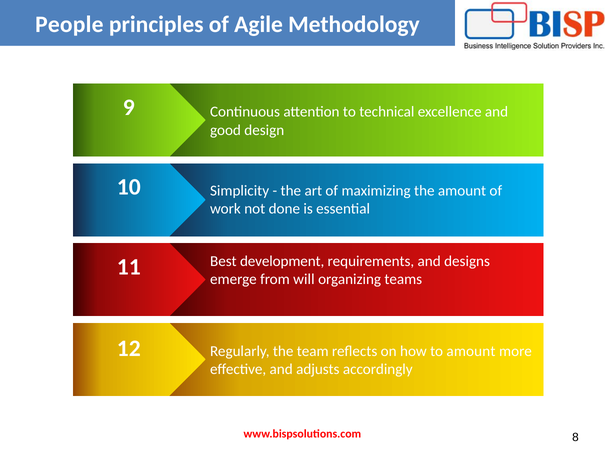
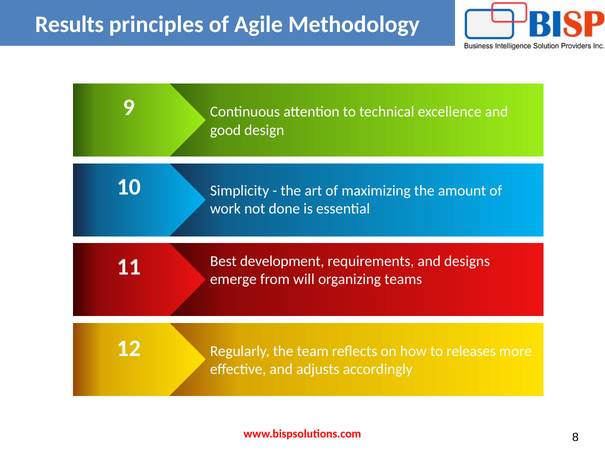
People: People -> Results
to amount: amount -> releases
